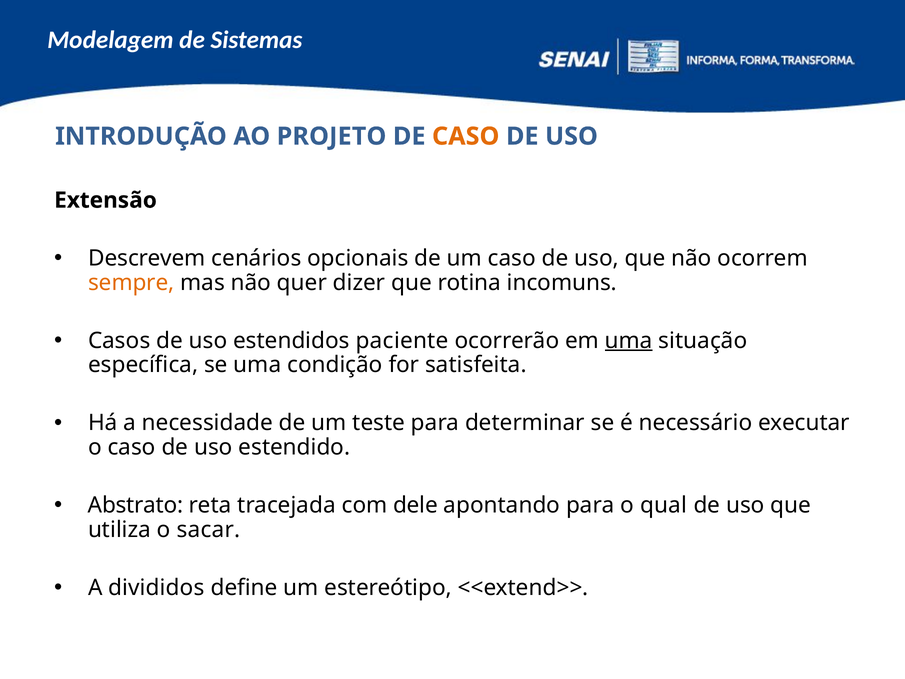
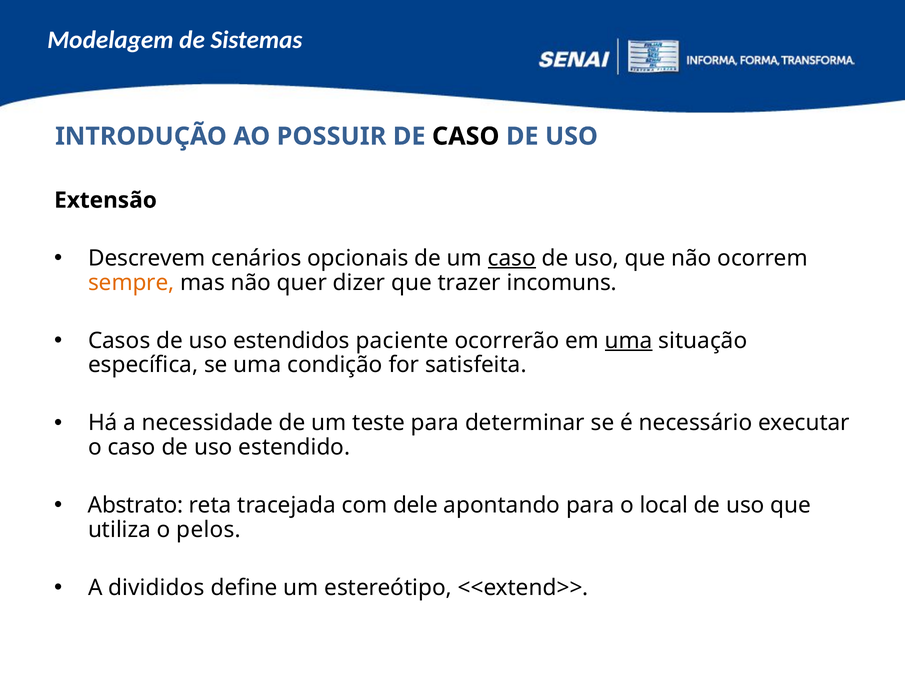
PROJETO: PROJETO -> POSSUIR
CASO at (466, 136) colour: orange -> black
caso at (512, 258) underline: none -> present
rotina: rotina -> trazer
qual: qual -> local
sacar: sacar -> pelos
